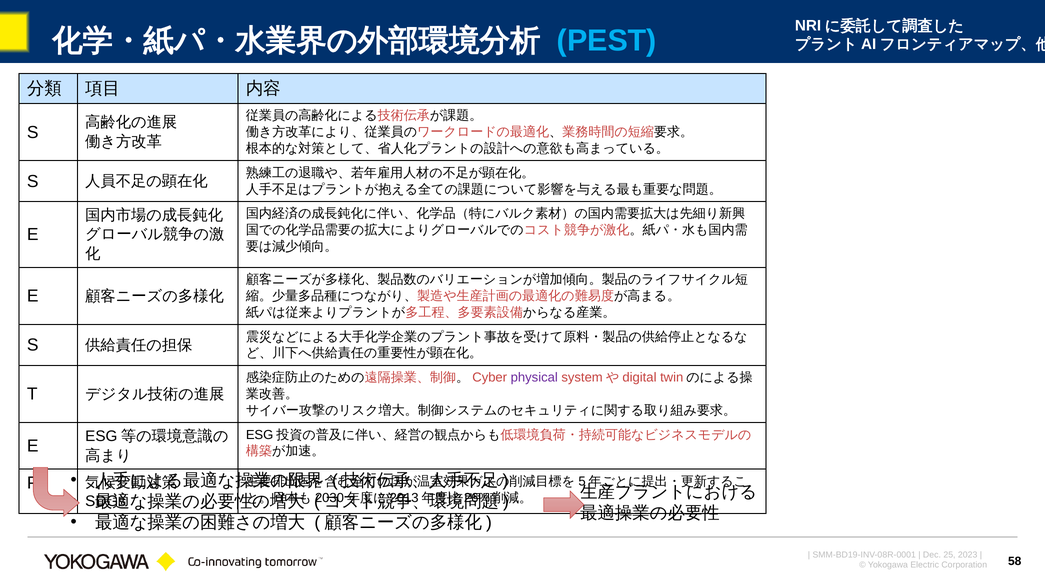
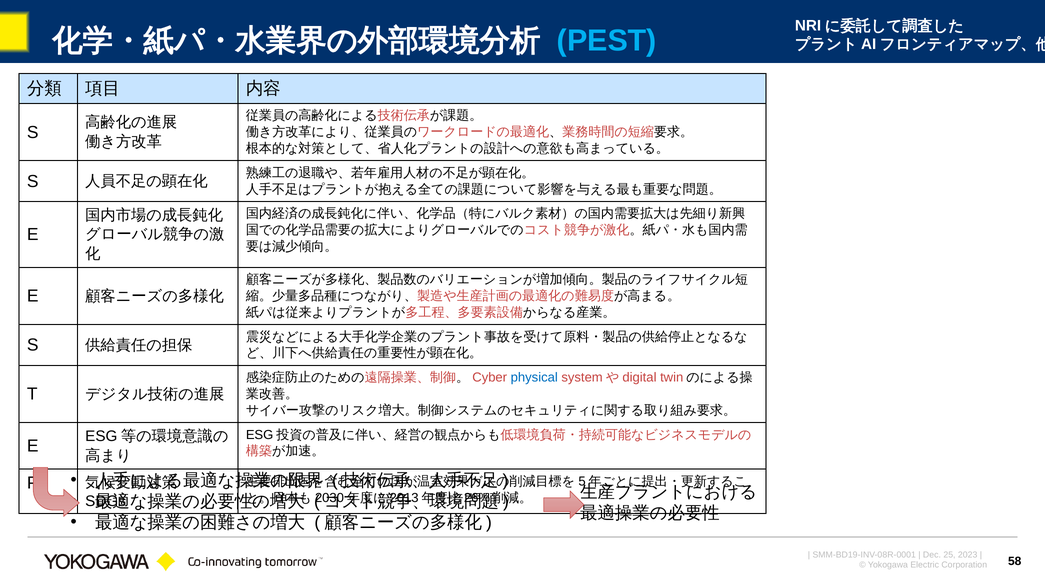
physical colour: purple -> blue
